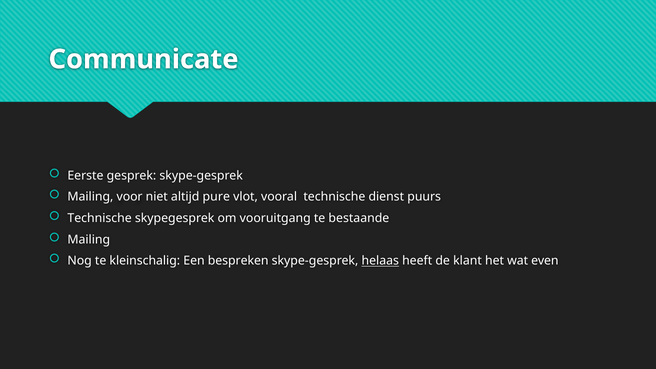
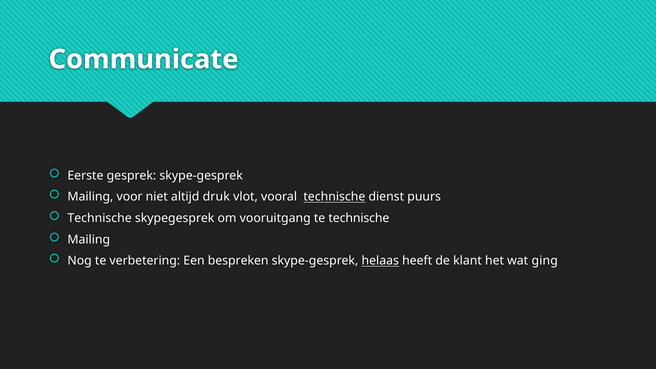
pure: pure -> druk
technische at (334, 197) underline: none -> present
te bestaande: bestaande -> technische
kleinschalig: kleinschalig -> verbetering
even: even -> ging
